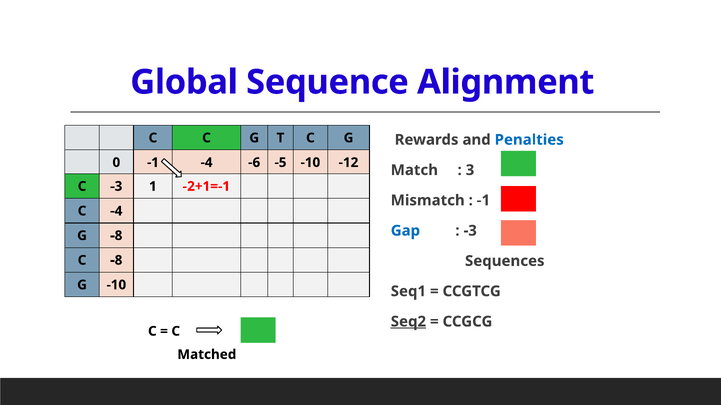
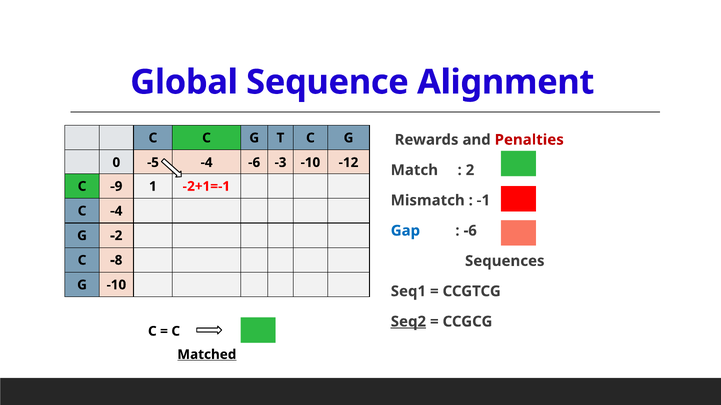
Penalties colour: blue -> red
0 -1: -1 -> -5
-5: -5 -> -3
3: 3 -> 2
C -3: -3 -> -9
-3 at (470, 231): -3 -> -6
G -8: -8 -> -2
Matched underline: none -> present
